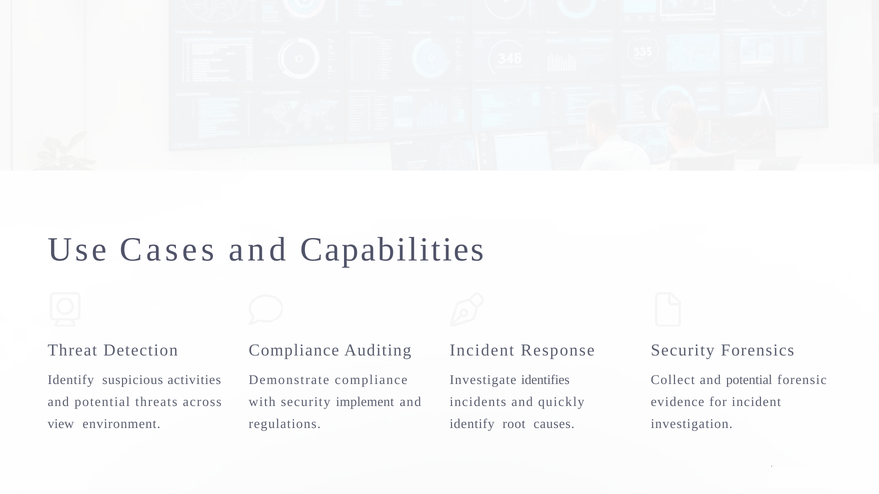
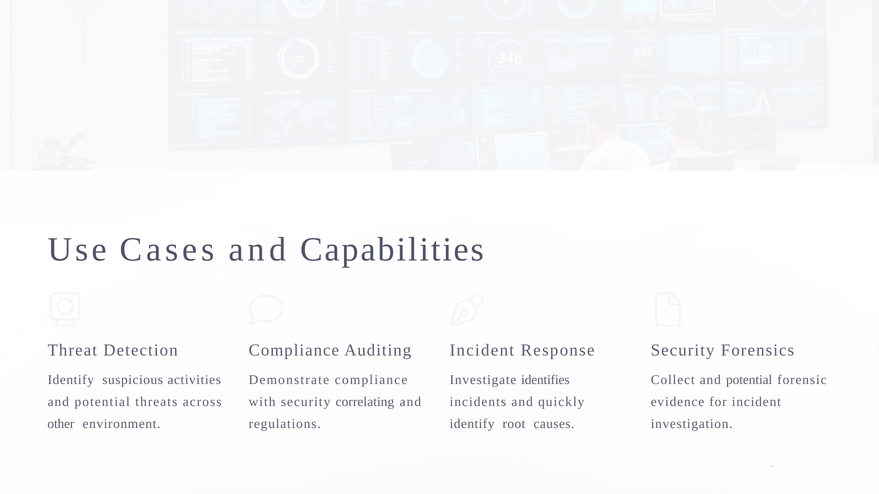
implement: implement -> correlating
view: view -> other
